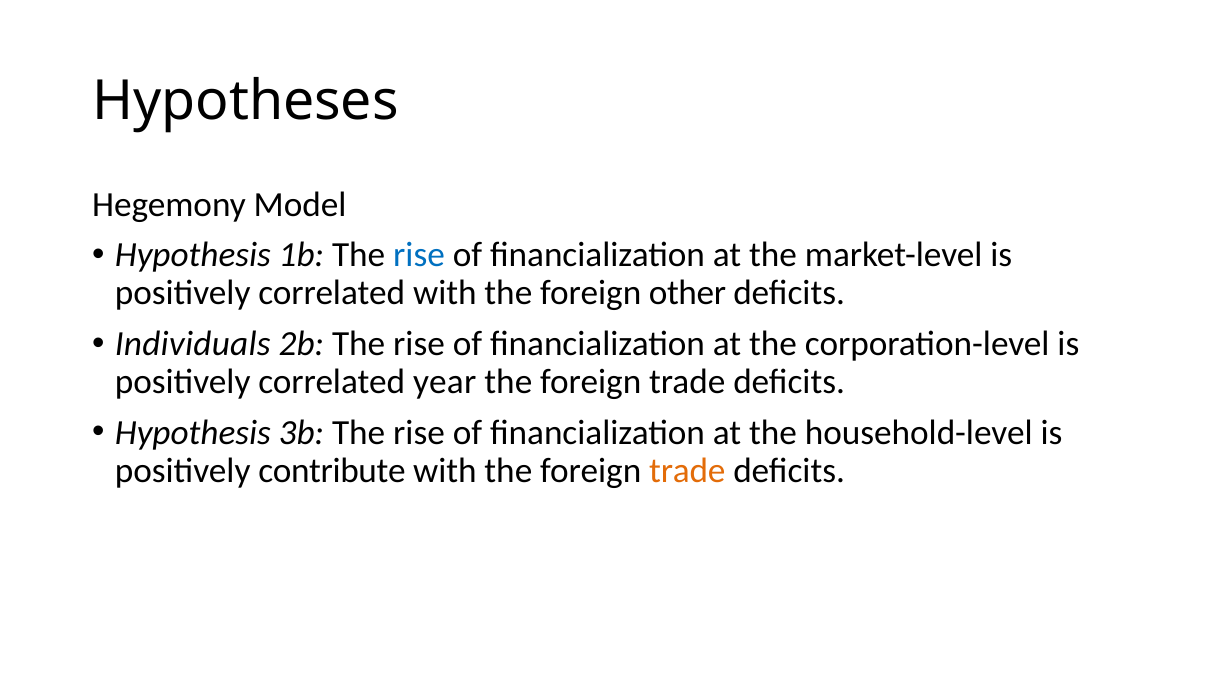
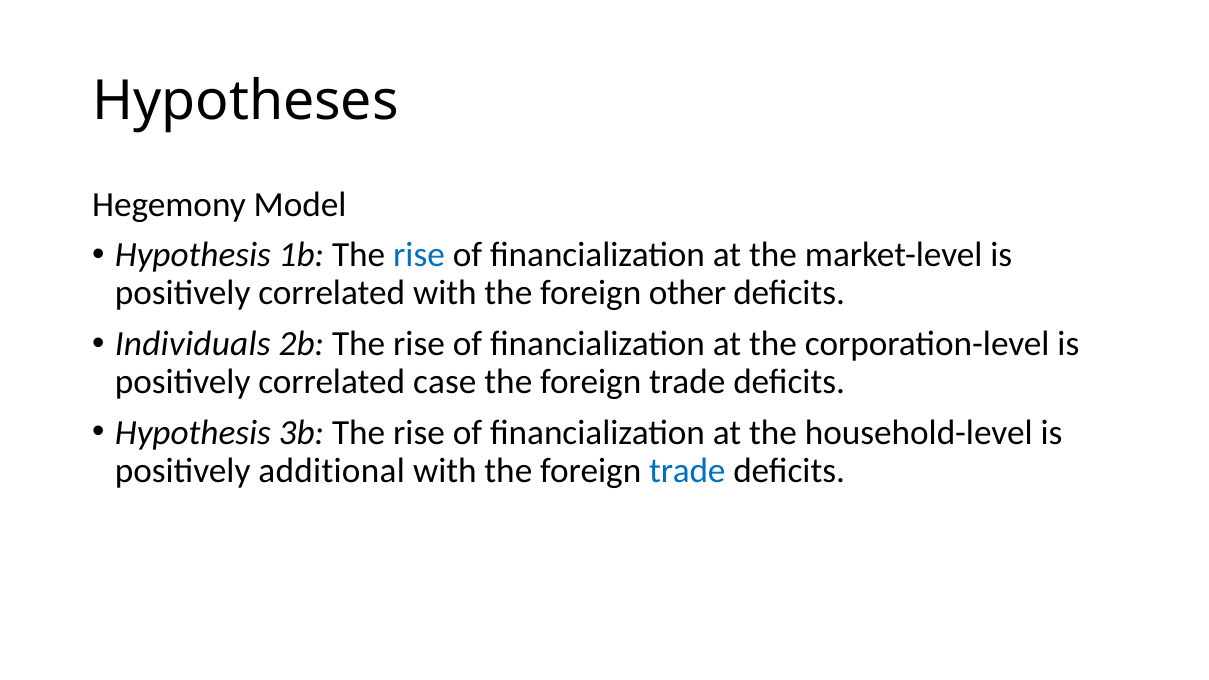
year: year -> case
contribute: contribute -> additional
trade at (687, 471) colour: orange -> blue
